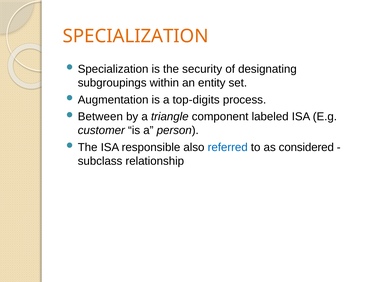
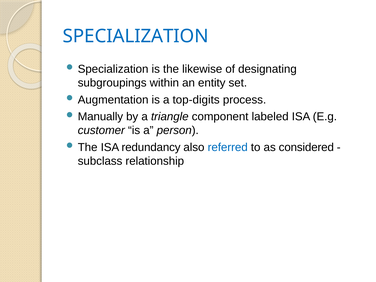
SPECIALIZATION at (136, 36) colour: orange -> blue
security: security -> likewise
Between: Between -> Manually
responsible: responsible -> redundancy
